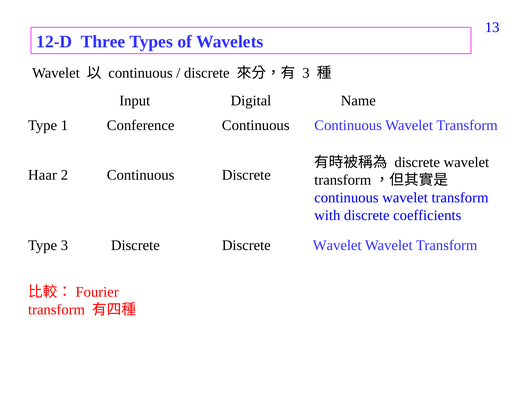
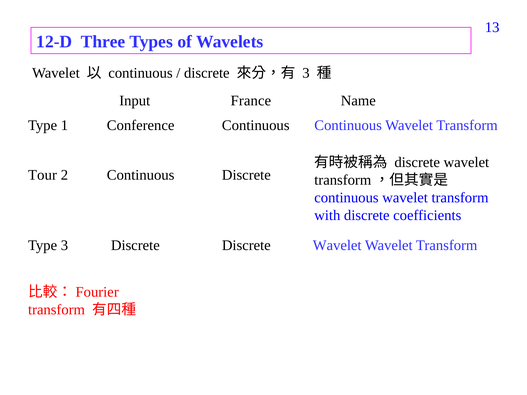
Digital: Digital -> France
Haar: Haar -> Tour
